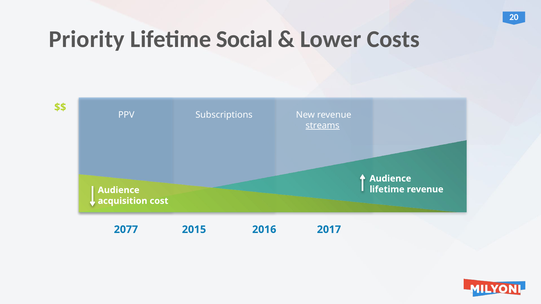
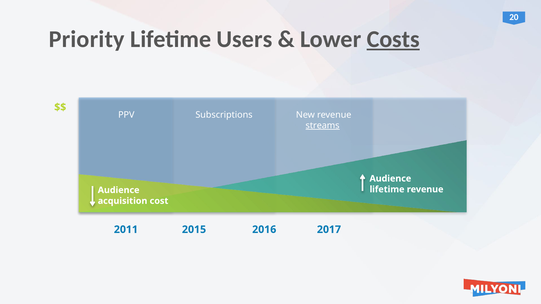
Social: Social -> Users
Costs underline: none -> present
2077: 2077 -> 2011
